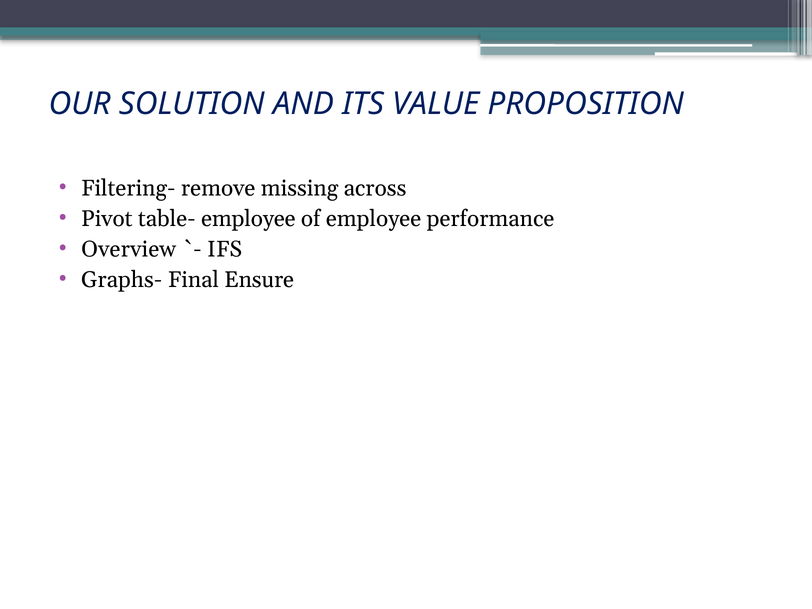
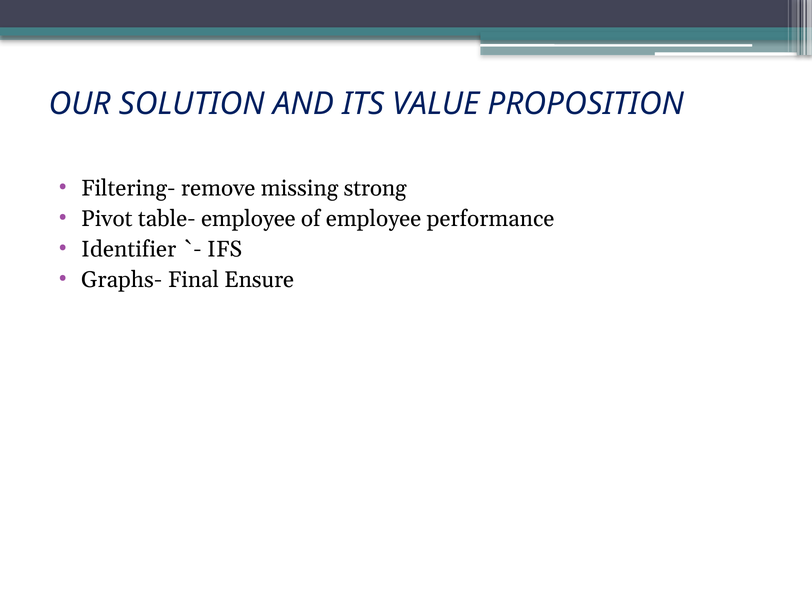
across: across -> strong
Overview: Overview -> Identifier
